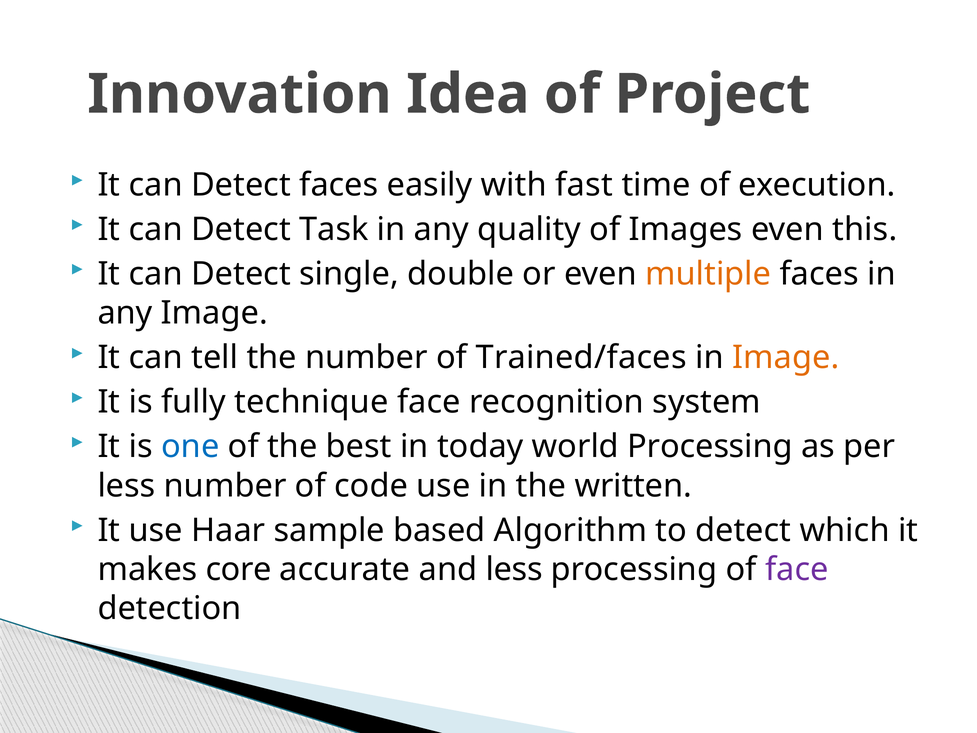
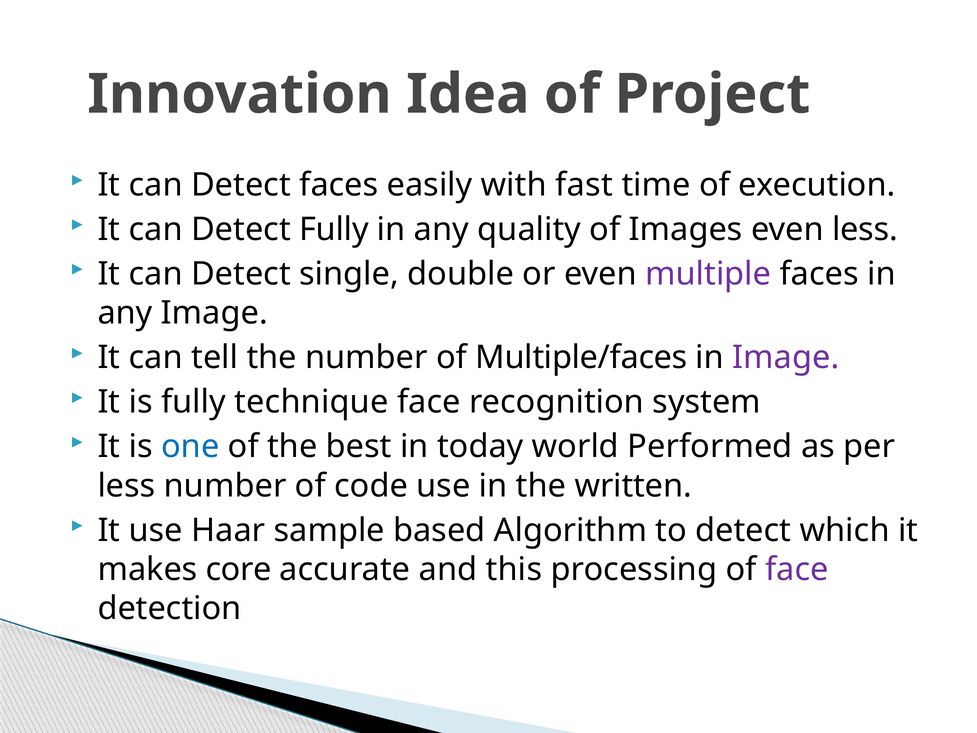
Detect Task: Task -> Fully
even this: this -> less
multiple colour: orange -> purple
Trained/faces: Trained/faces -> Multiple/faces
Image at (786, 358) colour: orange -> purple
world Processing: Processing -> Performed
and less: less -> this
